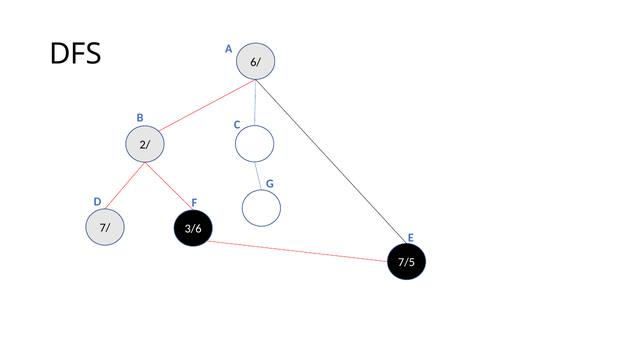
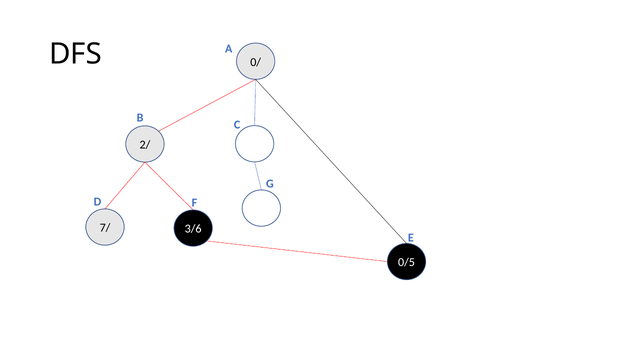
6/: 6/ -> 0/
7/5: 7/5 -> 0/5
